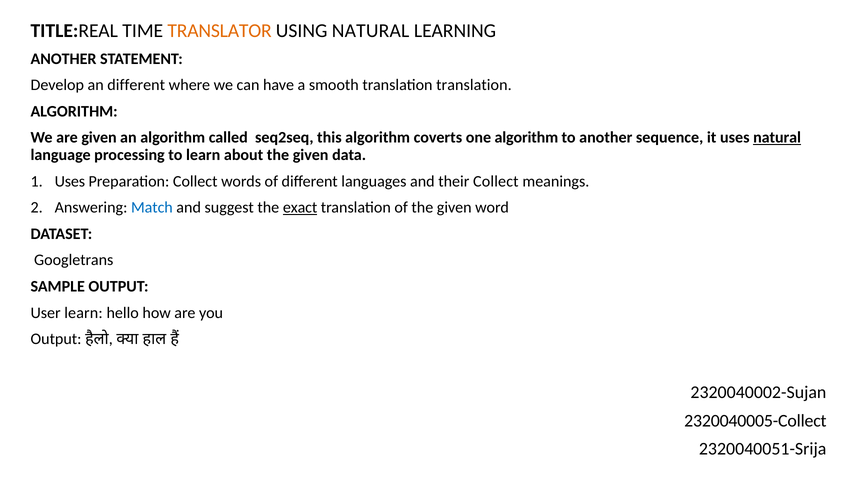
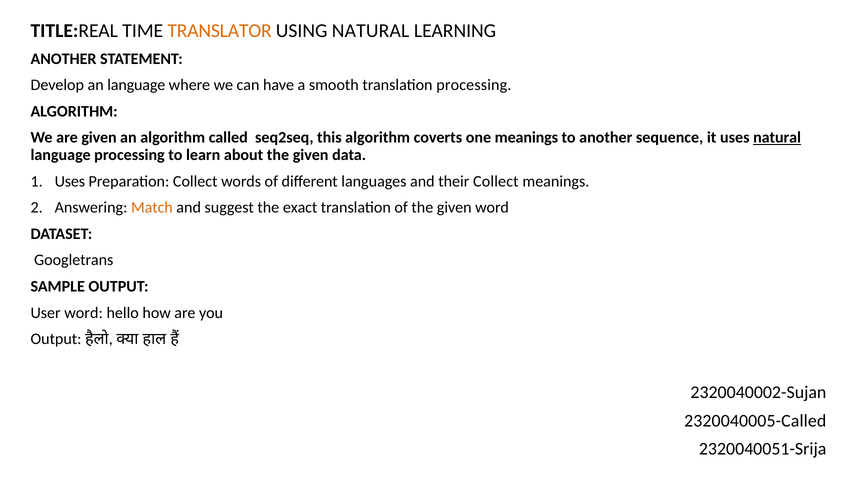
an different: different -> language
translation translation: translation -> processing
one algorithm: algorithm -> meanings
Match colour: blue -> orange
exact underline: present -> none
User learn: learn -> word
2320040005-Collect: 2320040005-Collect -> 2320040005-Called
